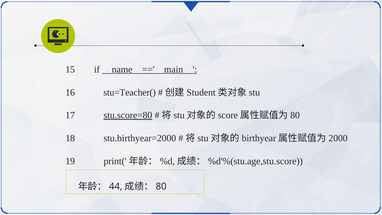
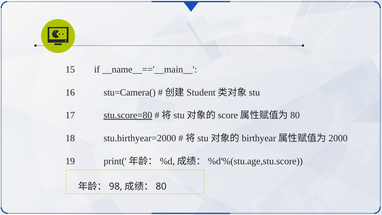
__name__=='__main__ underline: present -> none
stu=Teacher(: stu=Teacher( -> stu=Camera(
44: 44 -> 98
